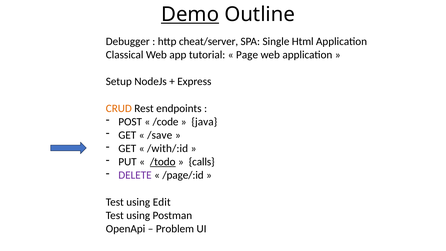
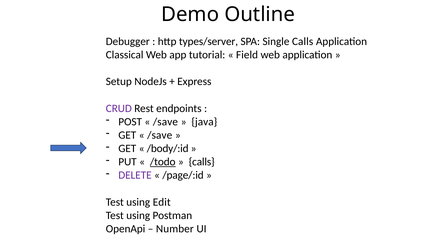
Demo underline: present -> none
cheat/server: cheat/server -> types/server
Single Html: Html -> Calls
Page: Page -> Field
CRUD colour: orange -> purple
/code at (166, 122): /code -> /save
/with/:id: /with/:id -> /body/:id
Problem: Problem -> Number
